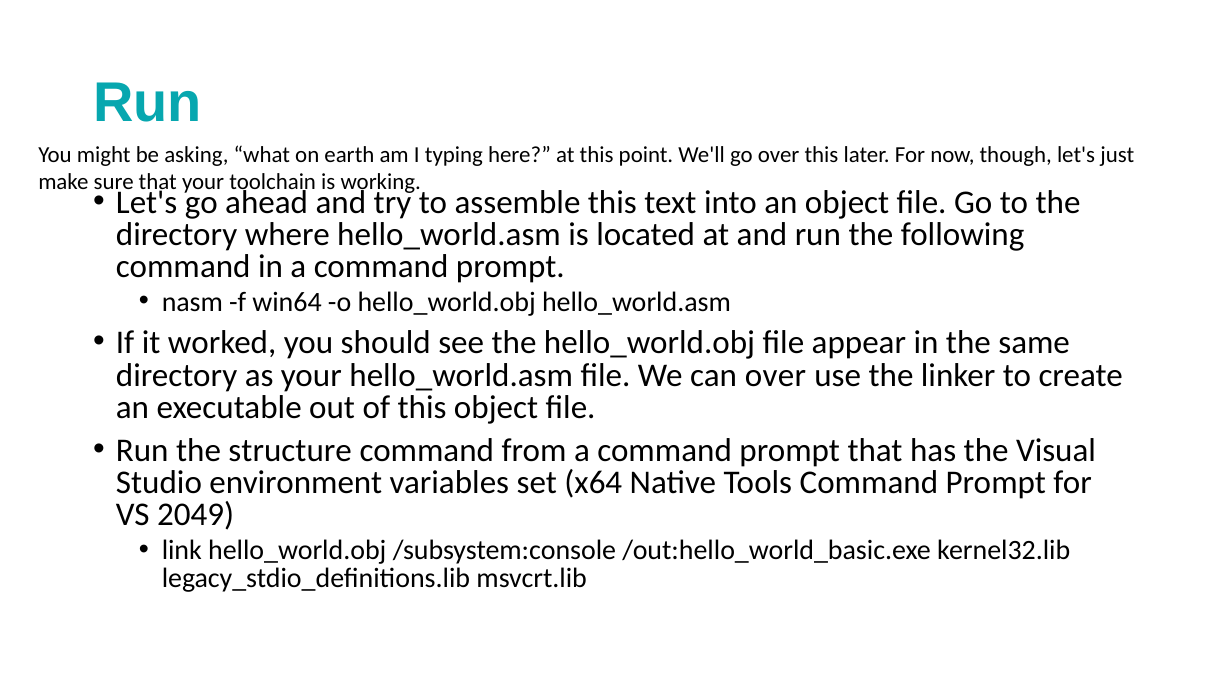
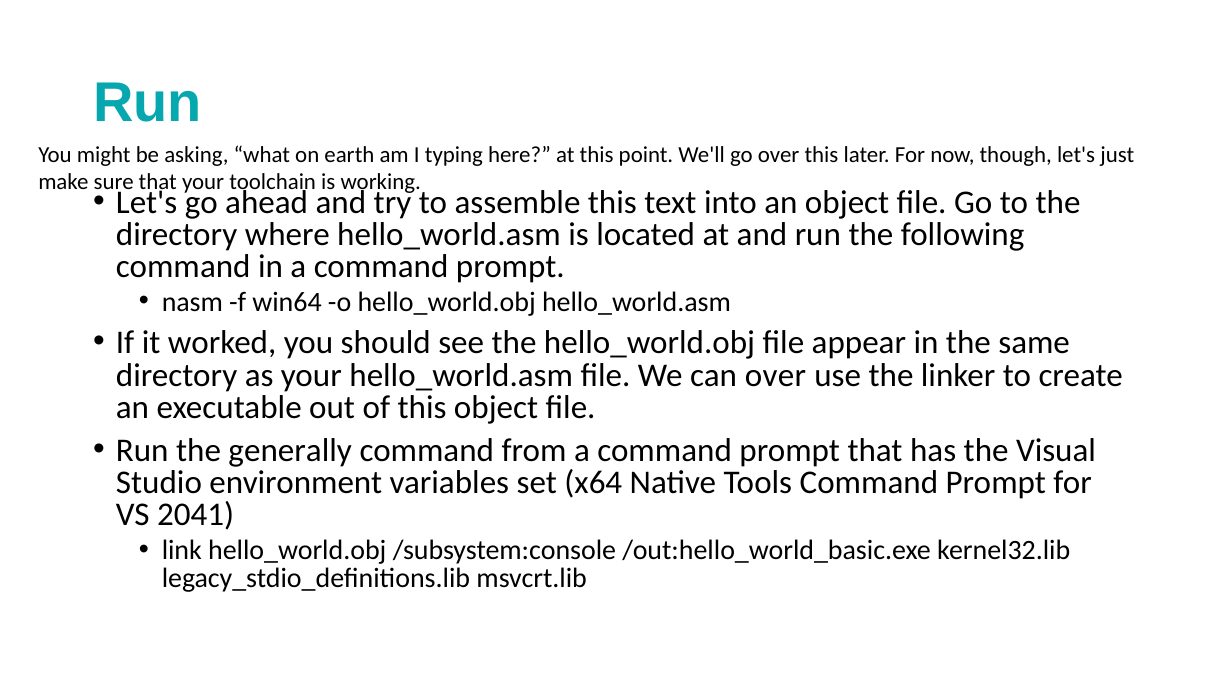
structure: structure -> generally
2049: 2049 -> 2041
